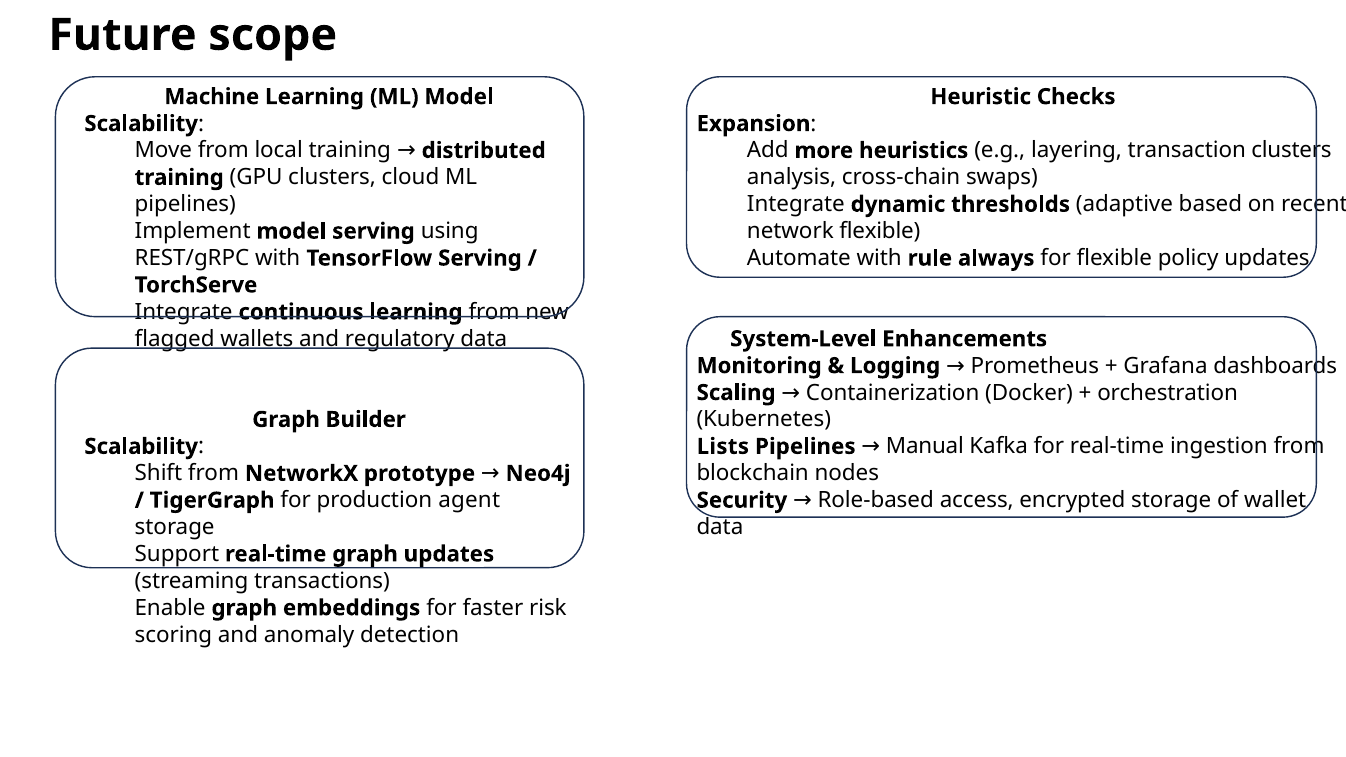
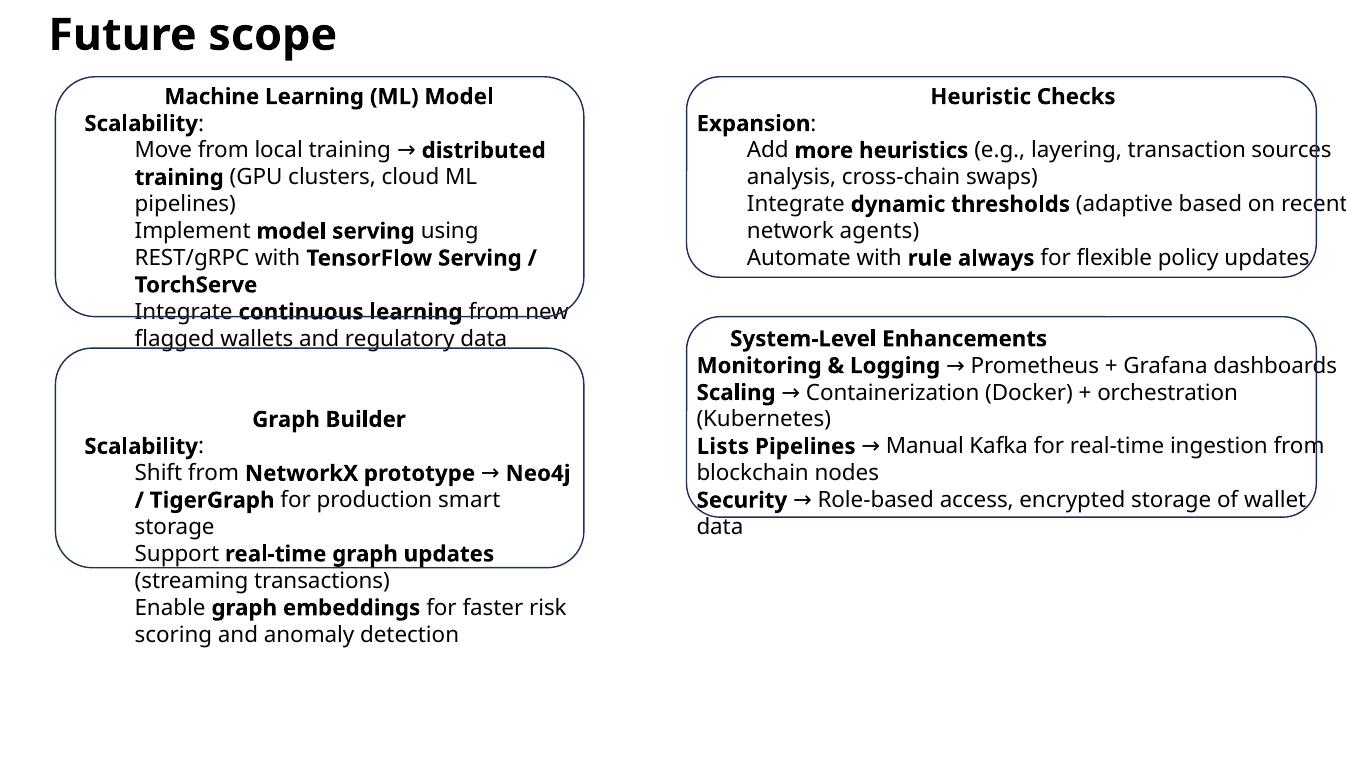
transaction clusters: clusters -> sources
network flexible: flexible -> agents
agent: agent -> smart
